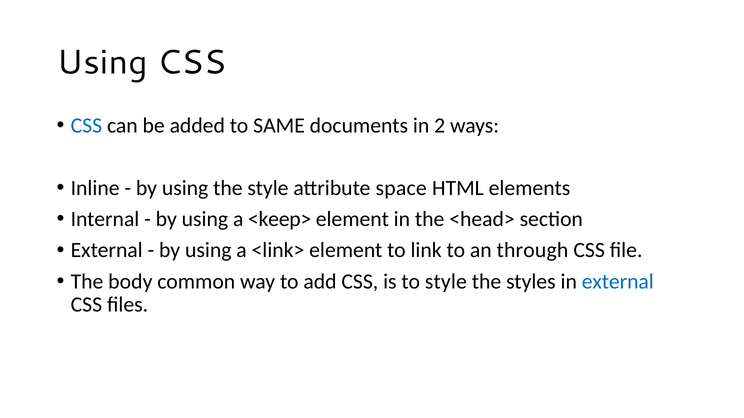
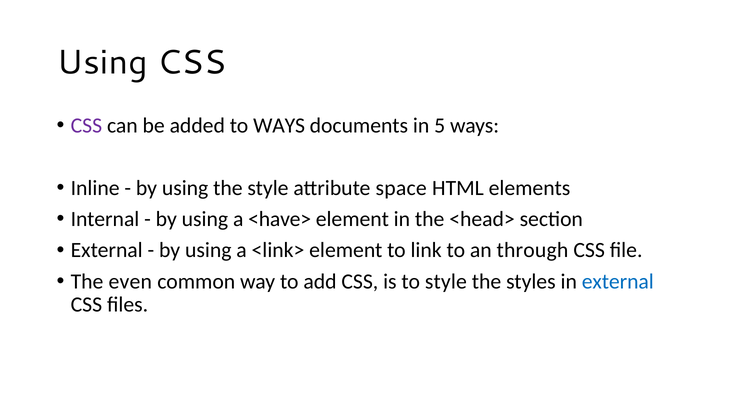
CSS at (86, 126) colour: blue -> purple
to SAME: SAME -> WAYS
2: 2 -> 5
<keep>: <keep> -> <have>
body: body -> even
